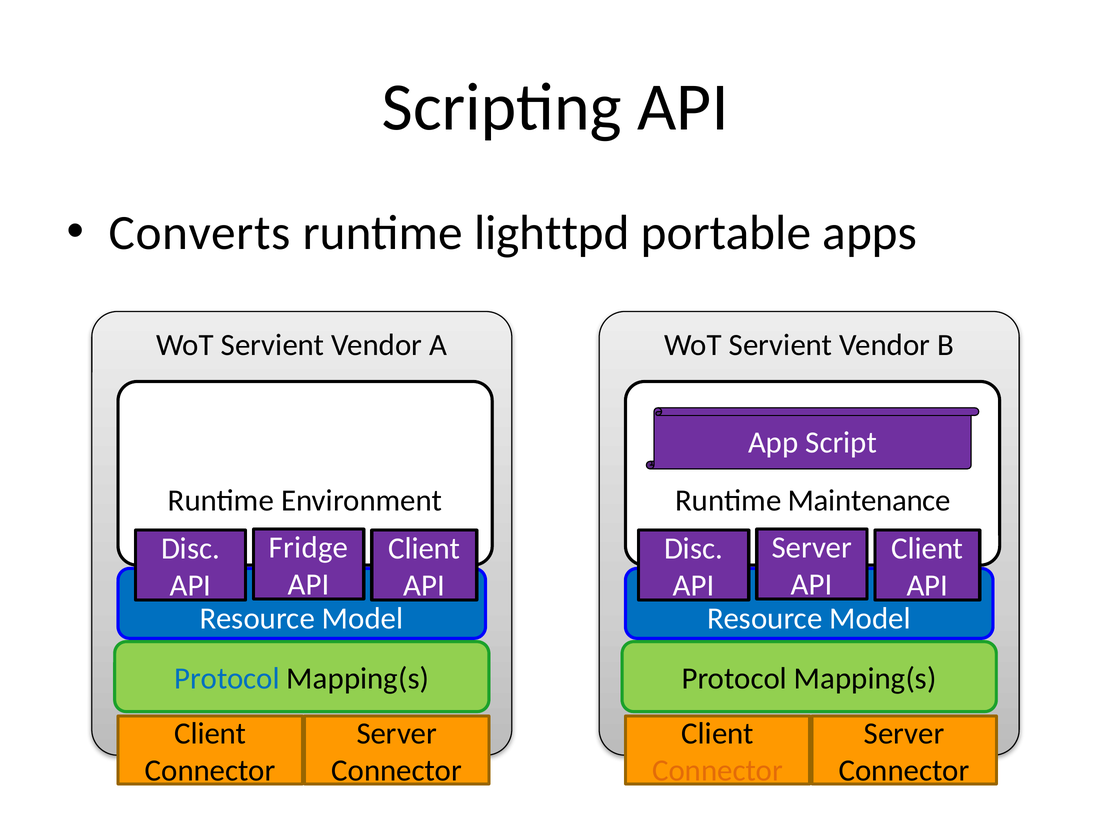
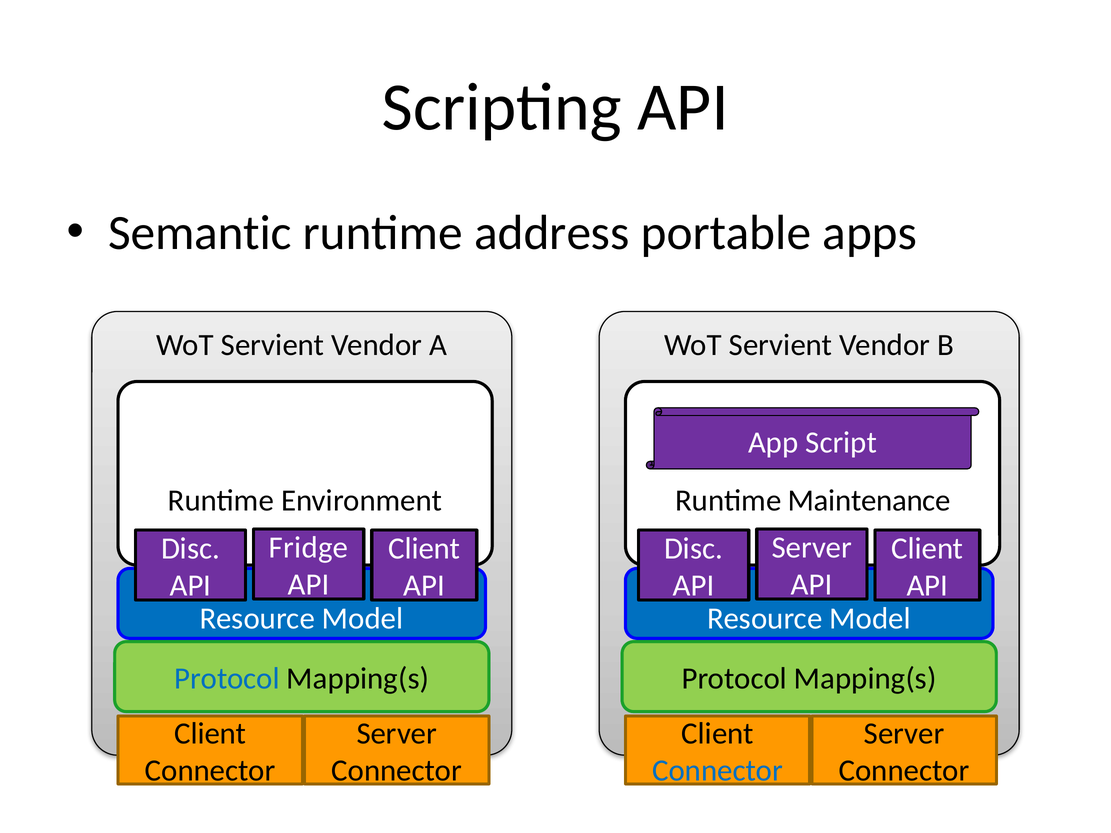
Converts: Converts -> Semantic
lighttpd: lighttpd -> address
Connector at (718, 771) colour: orange -> blue
